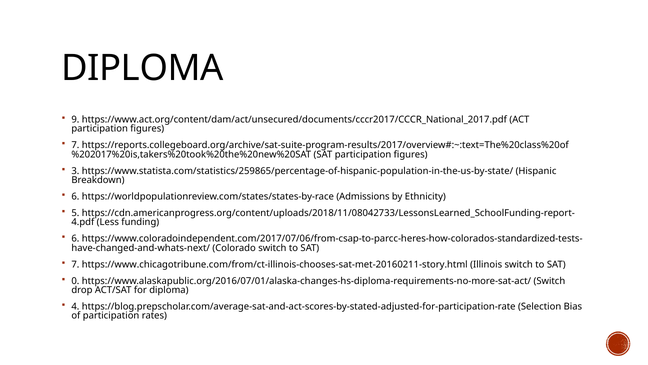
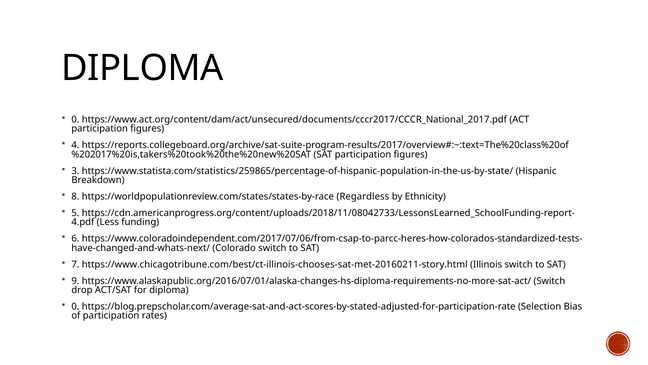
9 at (75, 119): 9 -> 0
7 at (75, 145): 7 -> 4
6 at (75, 196): 6 -> 8
Admissions: Admissions -> Regardless
https://www.chicagotribune.com/from/ct-illinois-chooses-sat-met-20160211-story.html: https://www.chicagotribune.com/from/ct-illinois-chooses-sat-met-20160211-story.html -> https://www.chicagotribune.com/best/ct-illinois-chooses-sat-met-20160211-story.html
0: 0 -> 9
4 at (75, 306): 4 -> 0
